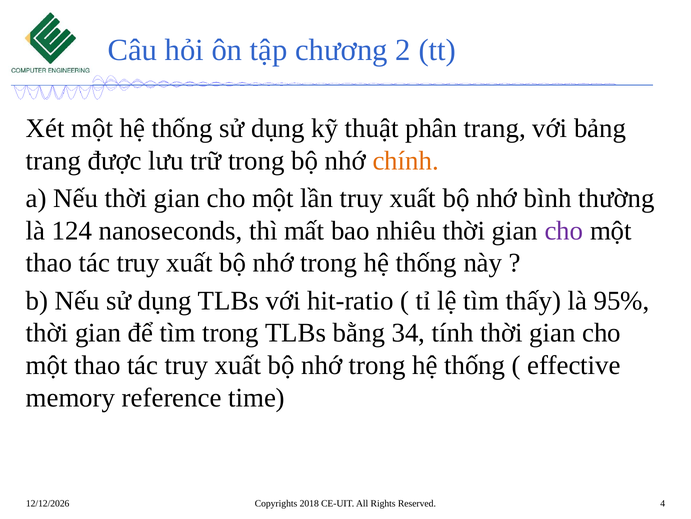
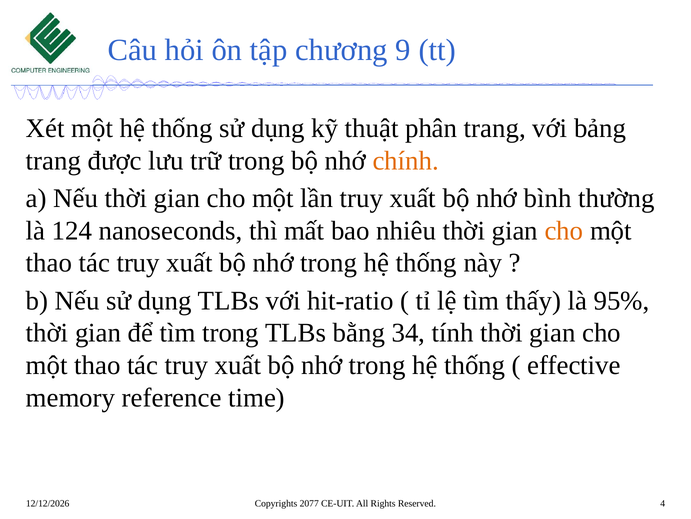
2: 2 -> 9
cho at (564, 230) colour: purple -> orange
2018: 2018 -> 2077
